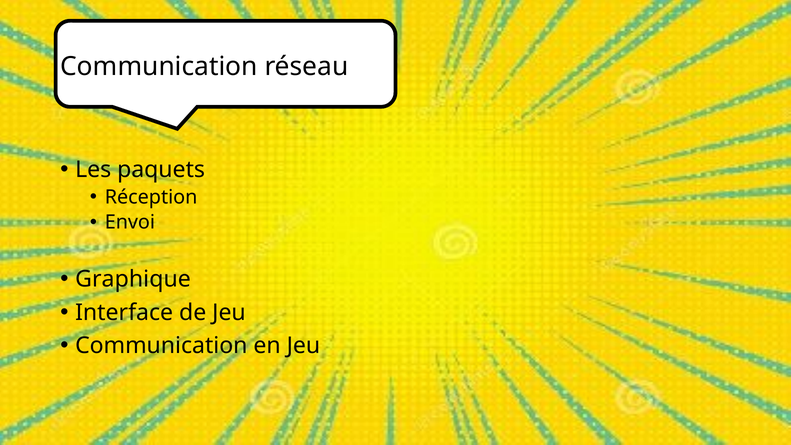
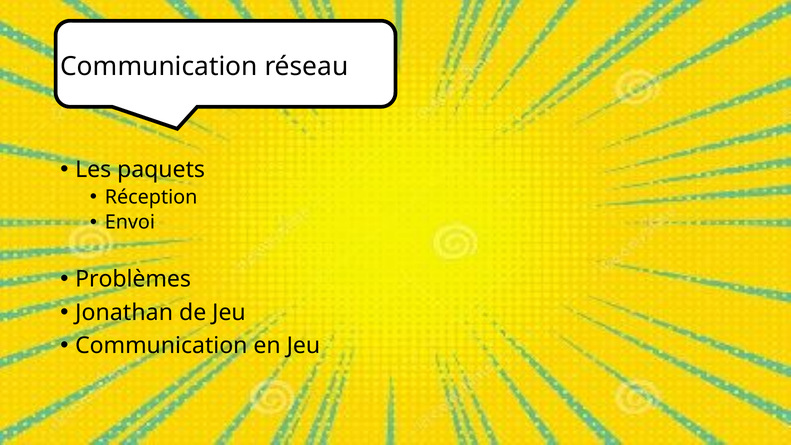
Graphique: Graphique -> Problèmes
Interface: Interface -> Jonathan
